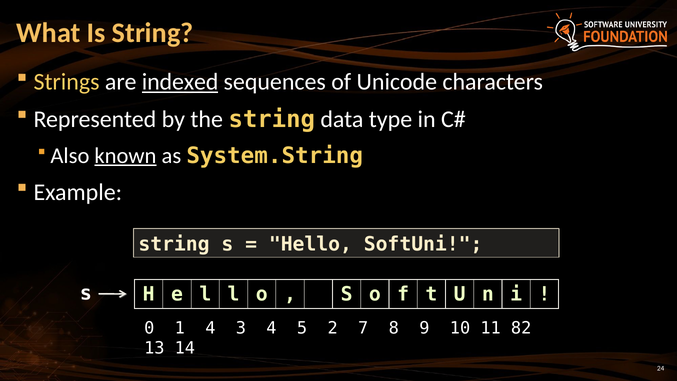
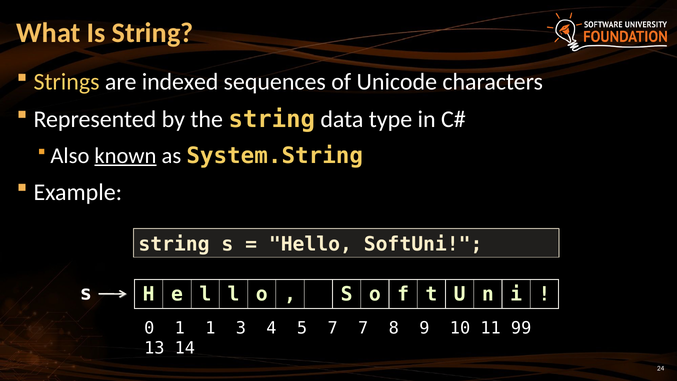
indexed underline: present -> none
1 4: 4 -> 1
5 2: 2 -> 7
82: 82 -> 99
